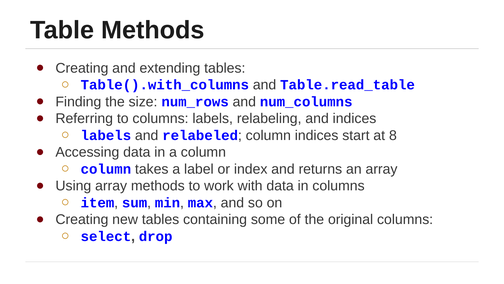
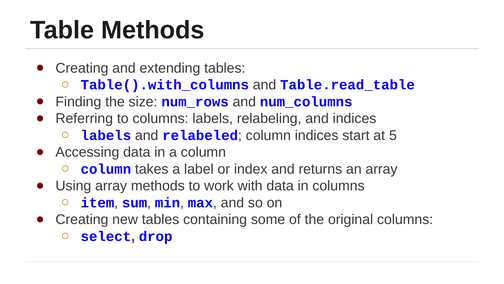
8: 8 -> 5
